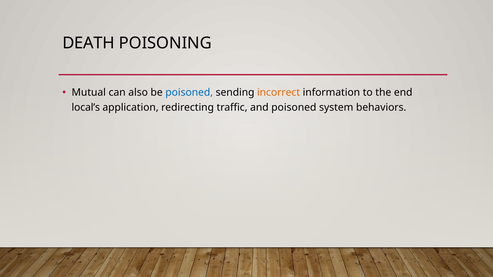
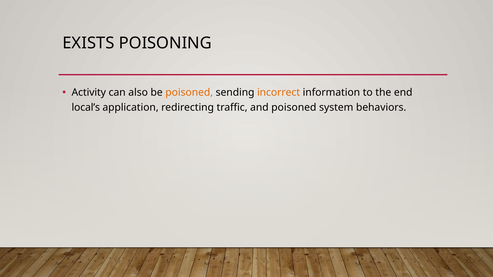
DEATH: DEATH -> EXISTS
Mutual: Mutual -> Activity
poisoned at (189, 93) colour: blue -> orange
